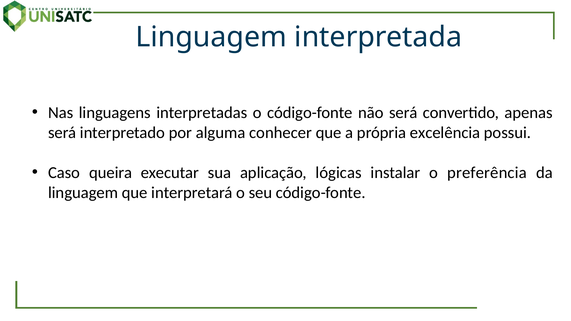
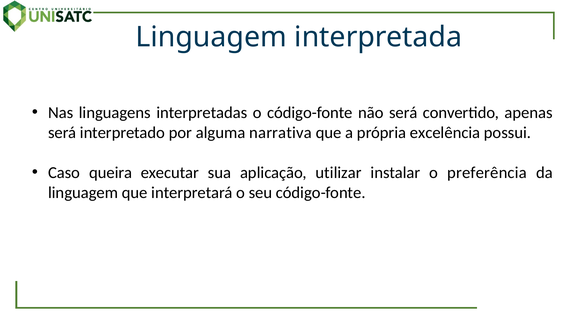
conhecer: conhecer -> narrativa
lógicas: lógicas -> utilizar
